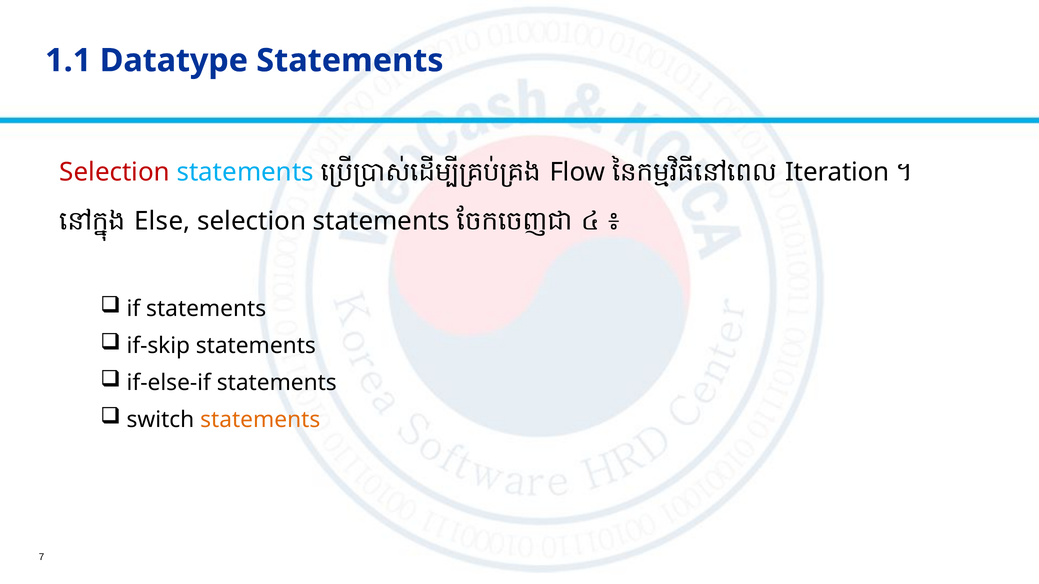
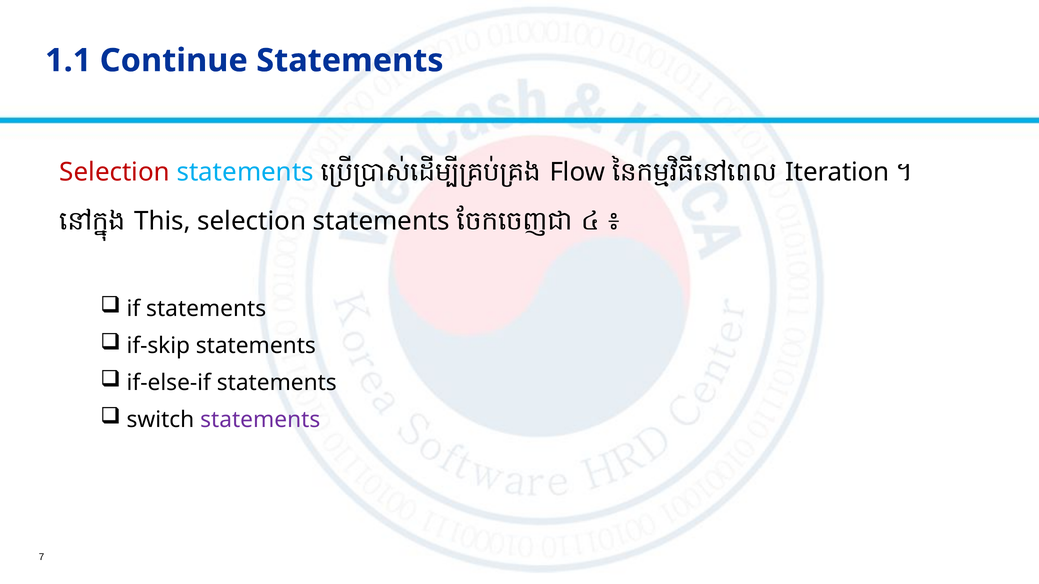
Datatype: Datatype -> Continue
Else: Else -> This
statements at (260, 420) colour: orange -> purple
